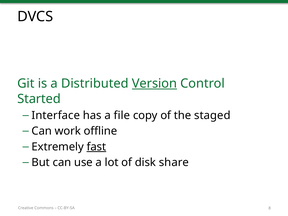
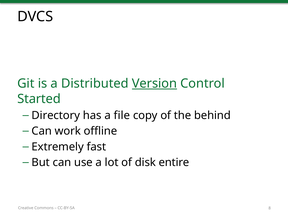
Interface: Interface -> Directory
staged: staged -> behind
fast underline: present -> none
share: share -> entire
